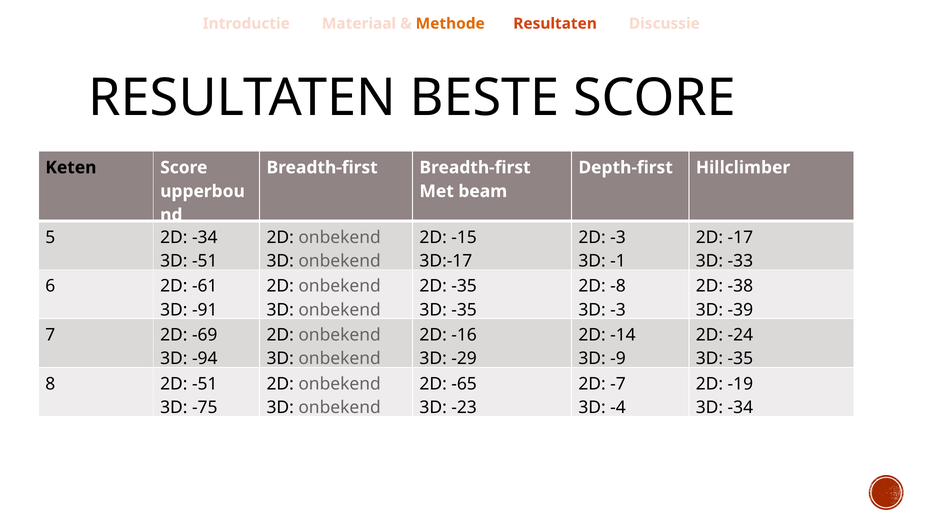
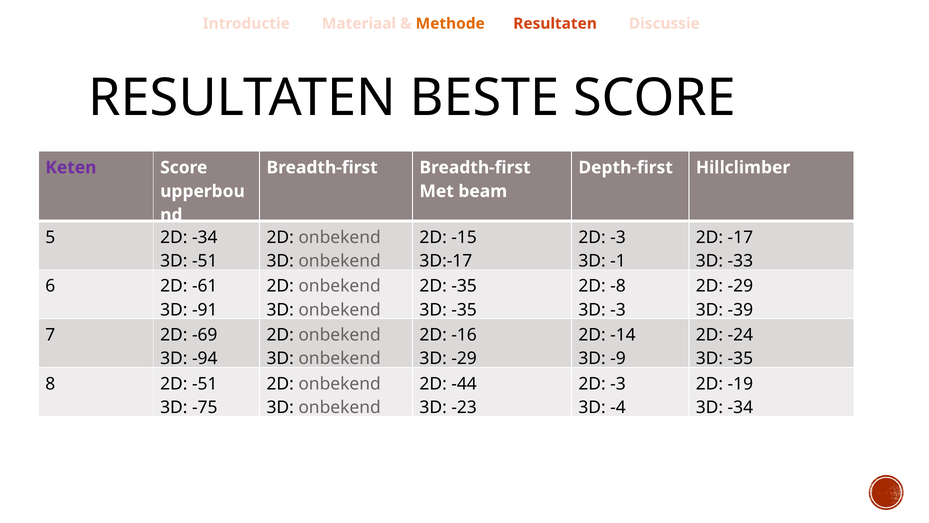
Keten colour: black -> purple
2D -38: -38 -> -29
-65: -65 -> -44
-7 at (618, 383): -7 -> -3
